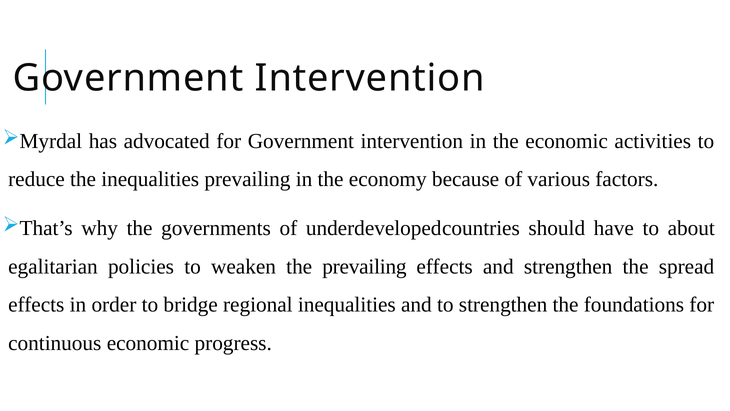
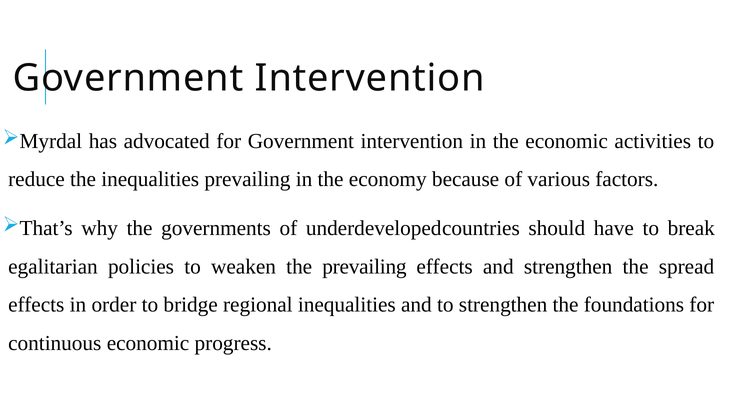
about: about -> break
